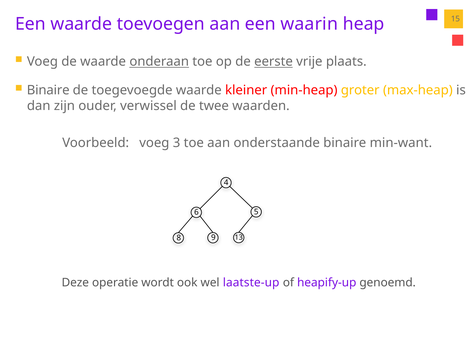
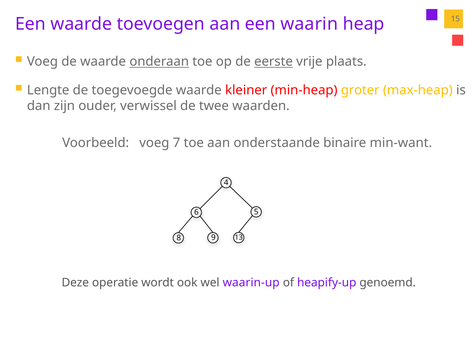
Binaire at (48, 90): Binaire -> Lengte
3: 3 -> 7
laatste-up: laatste-up -> waarin-up
